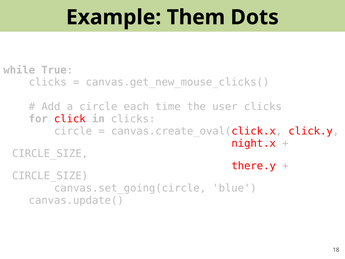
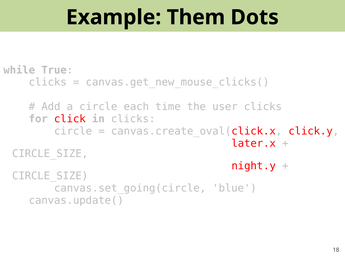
night.x: night.x -> later.x
there.y: there.y -> night.y
